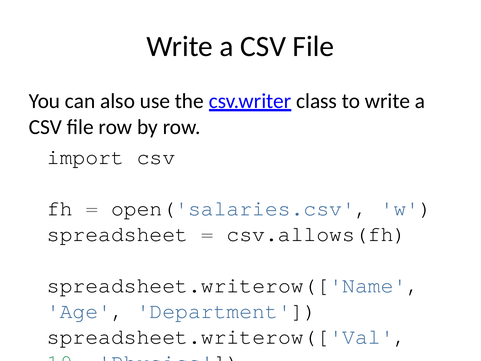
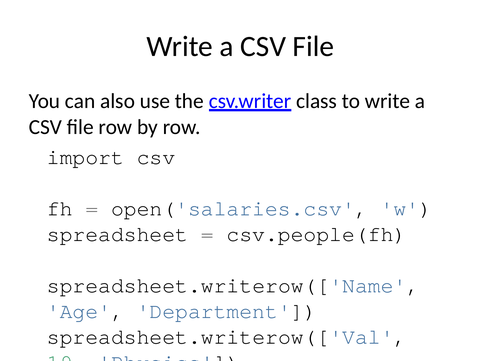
csv.allows(fh: csv.allows(fh -> csv.people(fh
